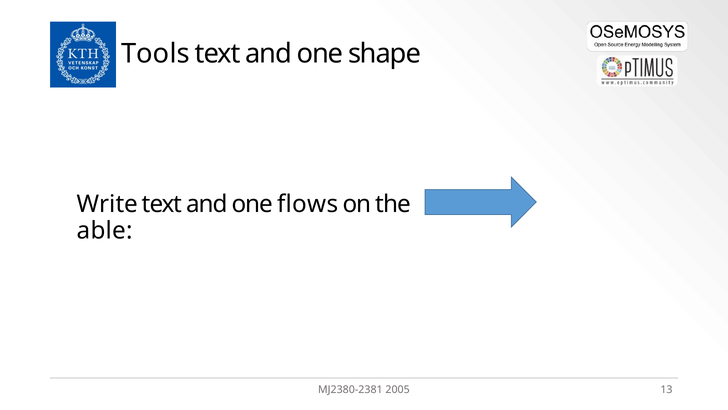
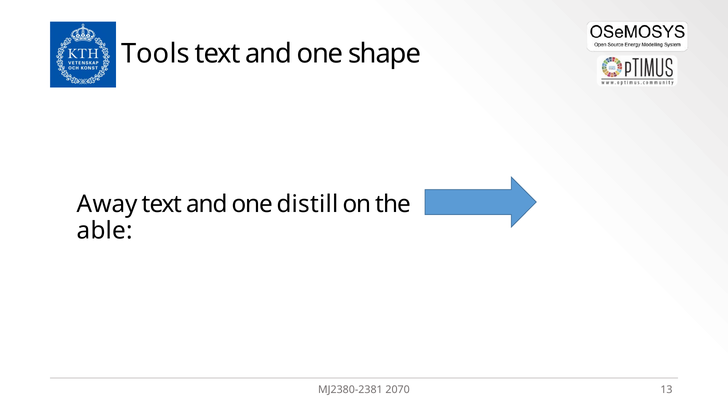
Write: Write -> Away
flows: flows -> distill
2005: 2005 -> 2070
